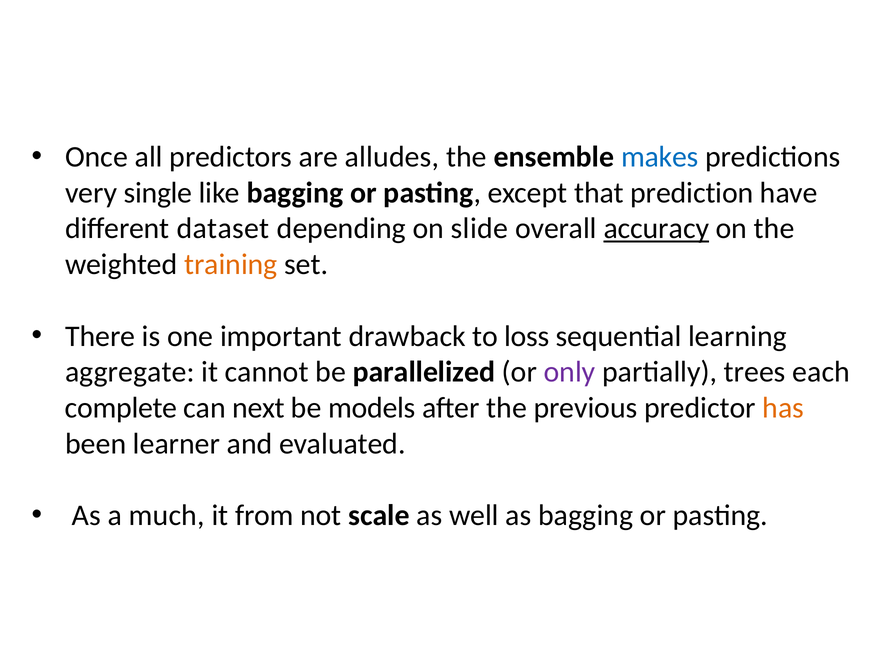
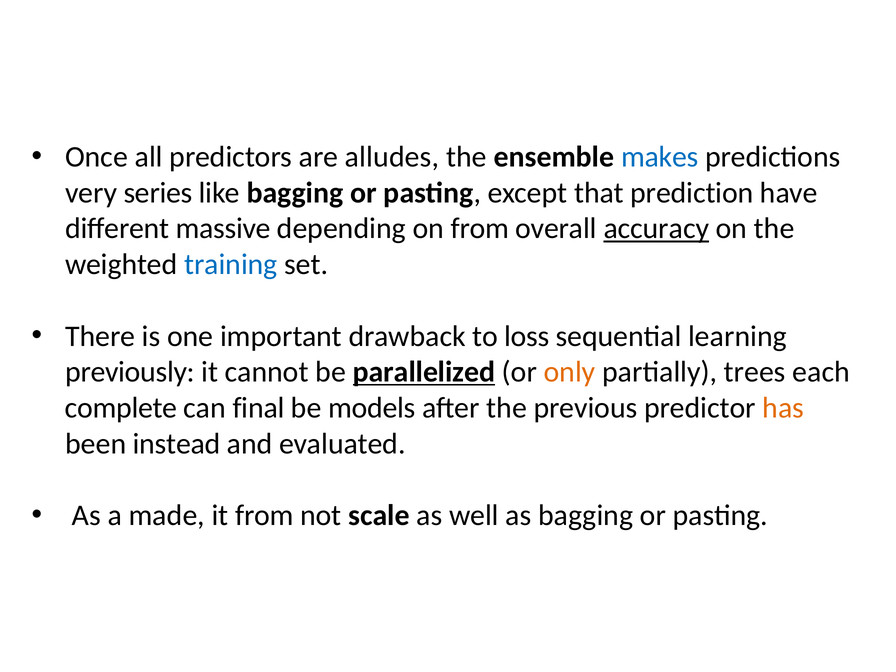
single: single -> series
dataset: dataset -> massive
on slide: slide -> from
training colour: orange -> blue
aggregate: aggregate -> previously
parallelized underline: none -> present
only colour: purple -> orange
next: next -> final
learner: learner -> instead
much: much -> made
